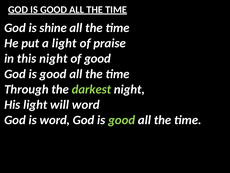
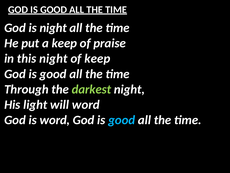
is shine: shine -> night
a light: light -> keep
of good: good -> keep
good at (122, 120) colour: light green -> light blue
